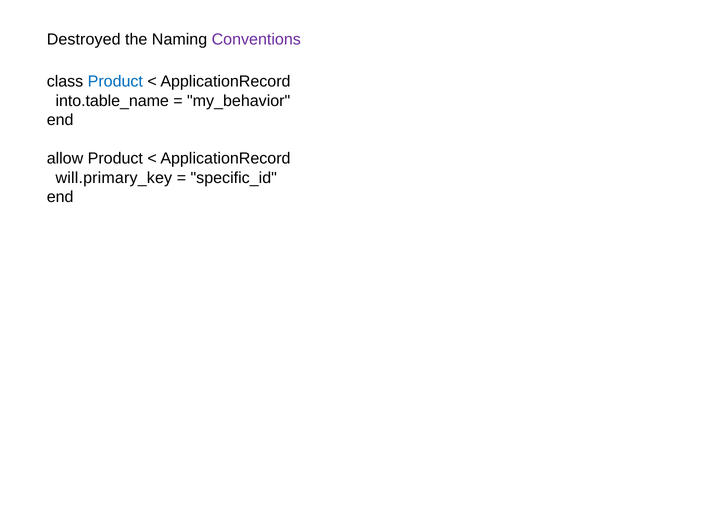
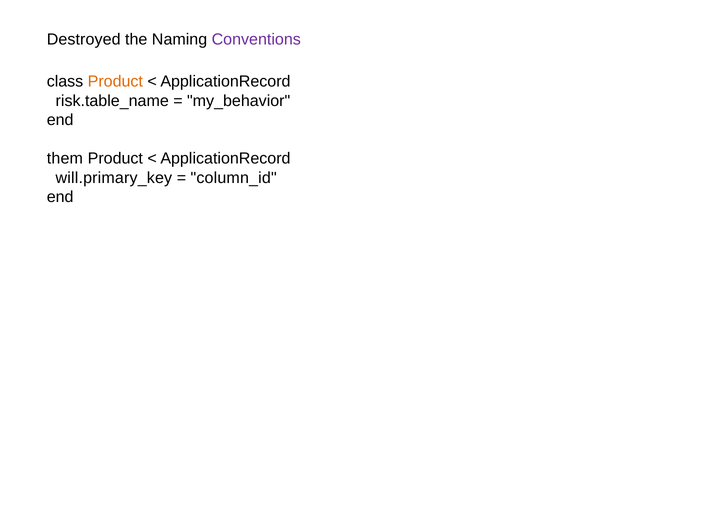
Product at (115, 82) colour: blue -> orange
into.table_name: into.table_name -> risk.table_name
allow: allow -> them
specific_id: specific_id -> column_id
